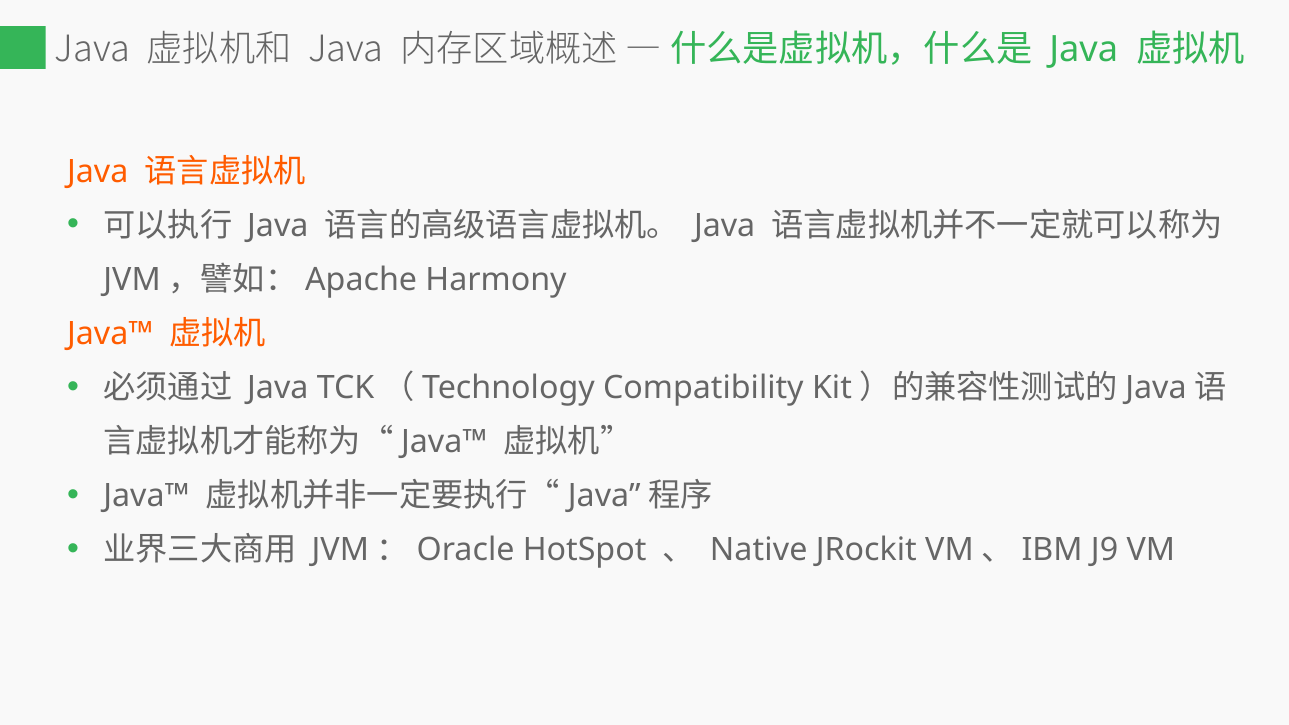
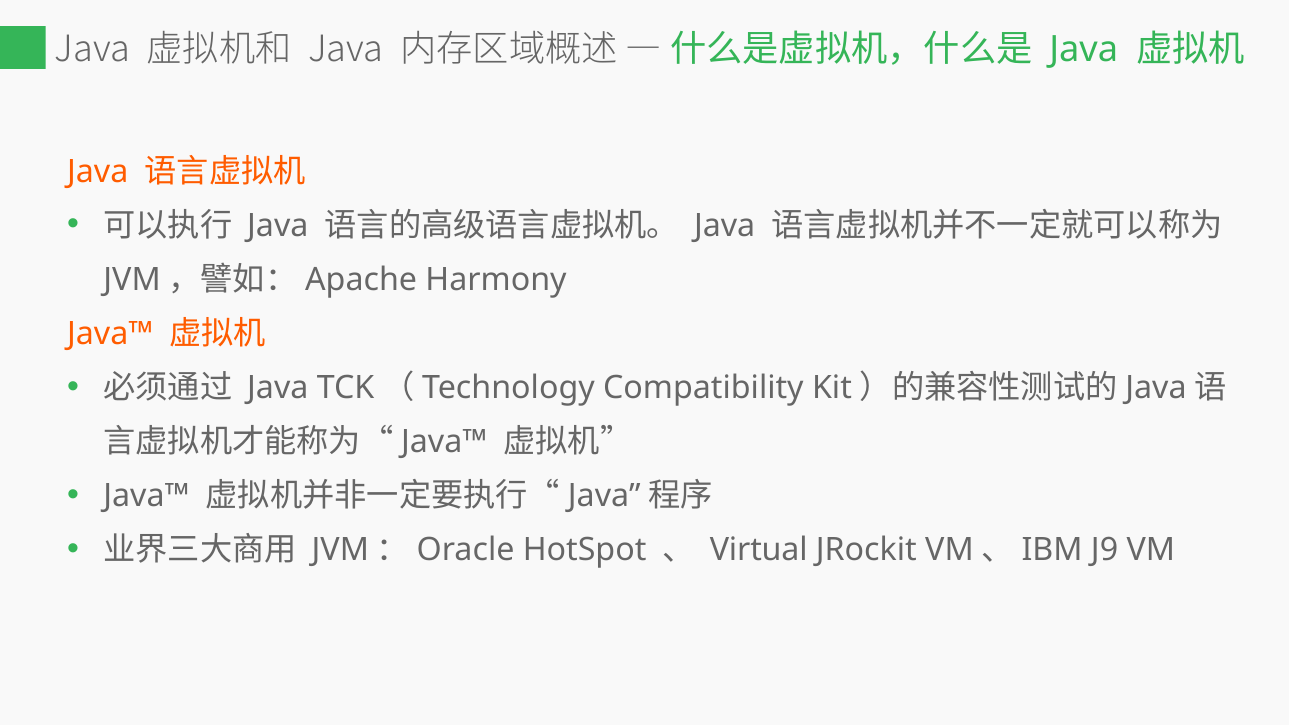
Native: Native -> Virtual
